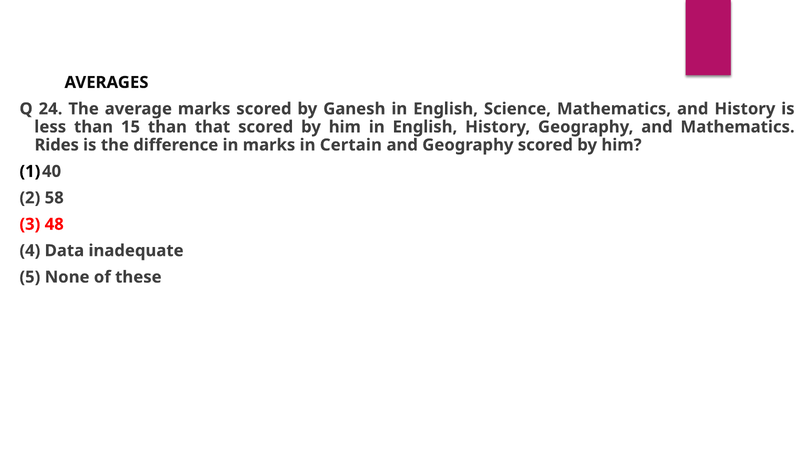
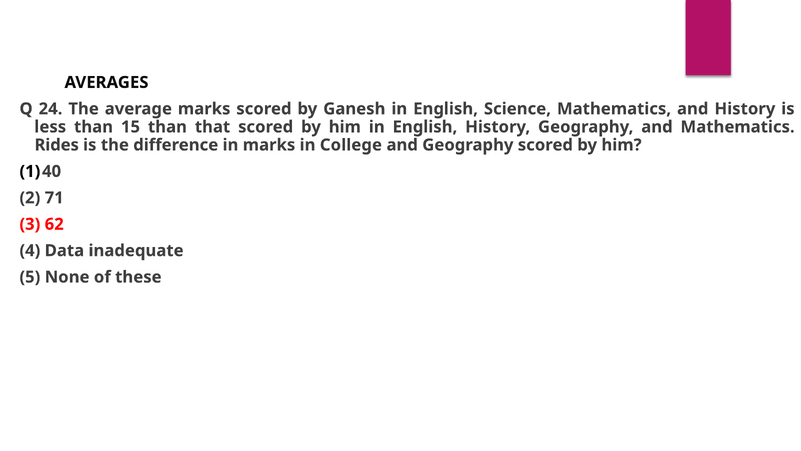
Certain: Certain -> College
58: 58 -> 71
48: 48 -> 62
